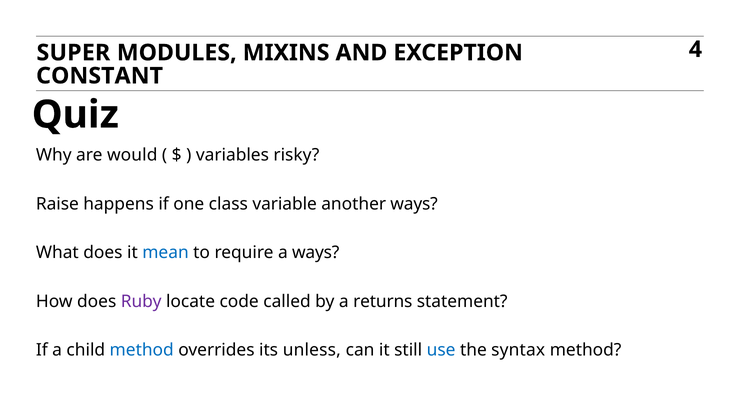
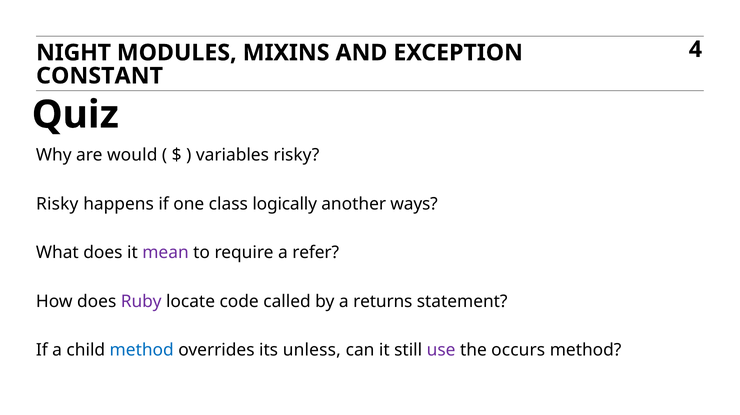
SUPER: SUPER -> NIGHT
Raise at (57, 204): Raise -> Risky
variable: variable -> logically
mean colour: blue -> purple
a ways: ways -> refer
use colour: blue -> purple
syntax: syntax -> occurs
